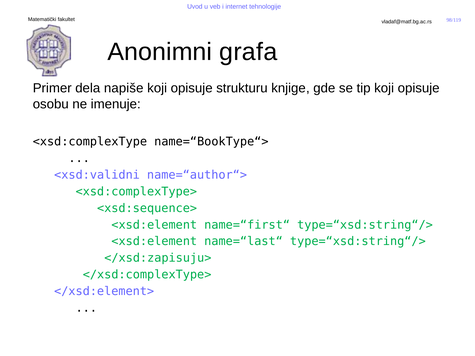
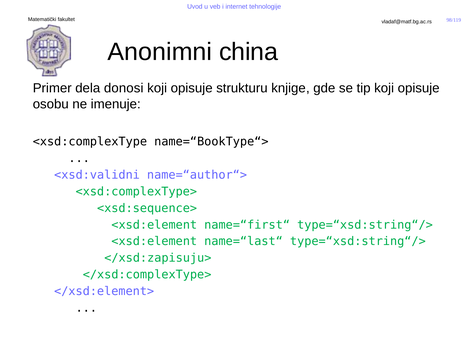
grafa: grafa -> china
napiše: napiše -> donosi
